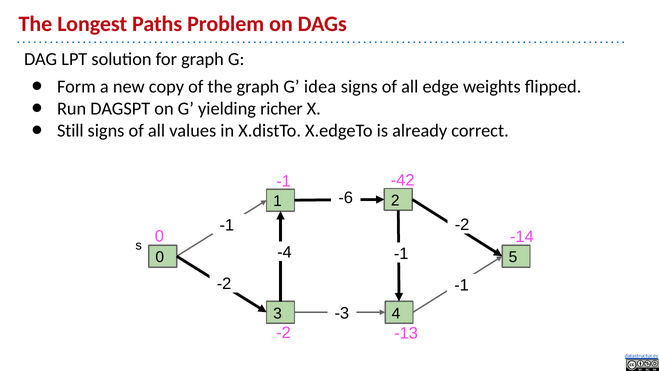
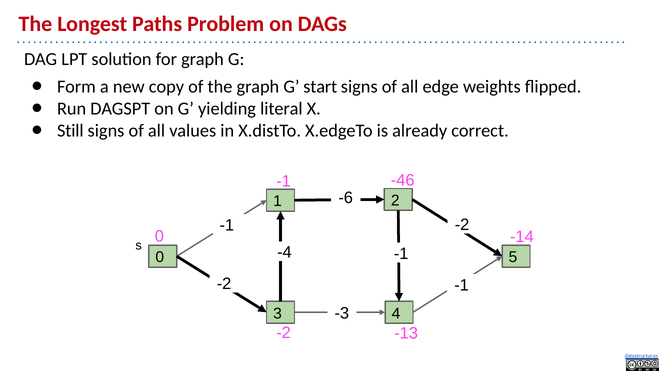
idea: idea -> start
richer: richer -> literal
-42: -42 -> -46
